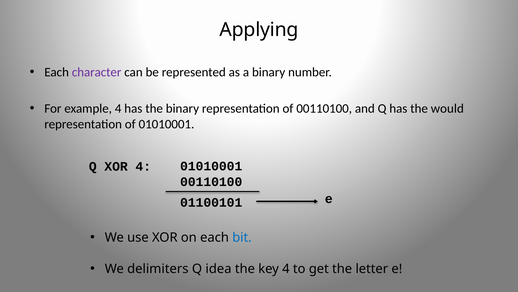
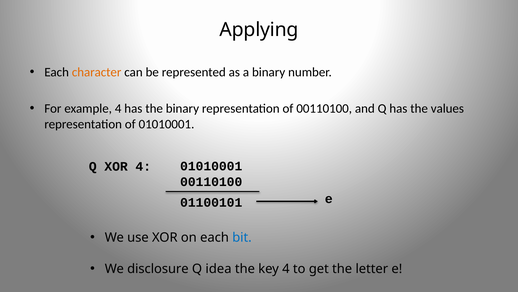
character colour: purple -> orange
would: would -> values
delimiters: delimiters -> disclosure
